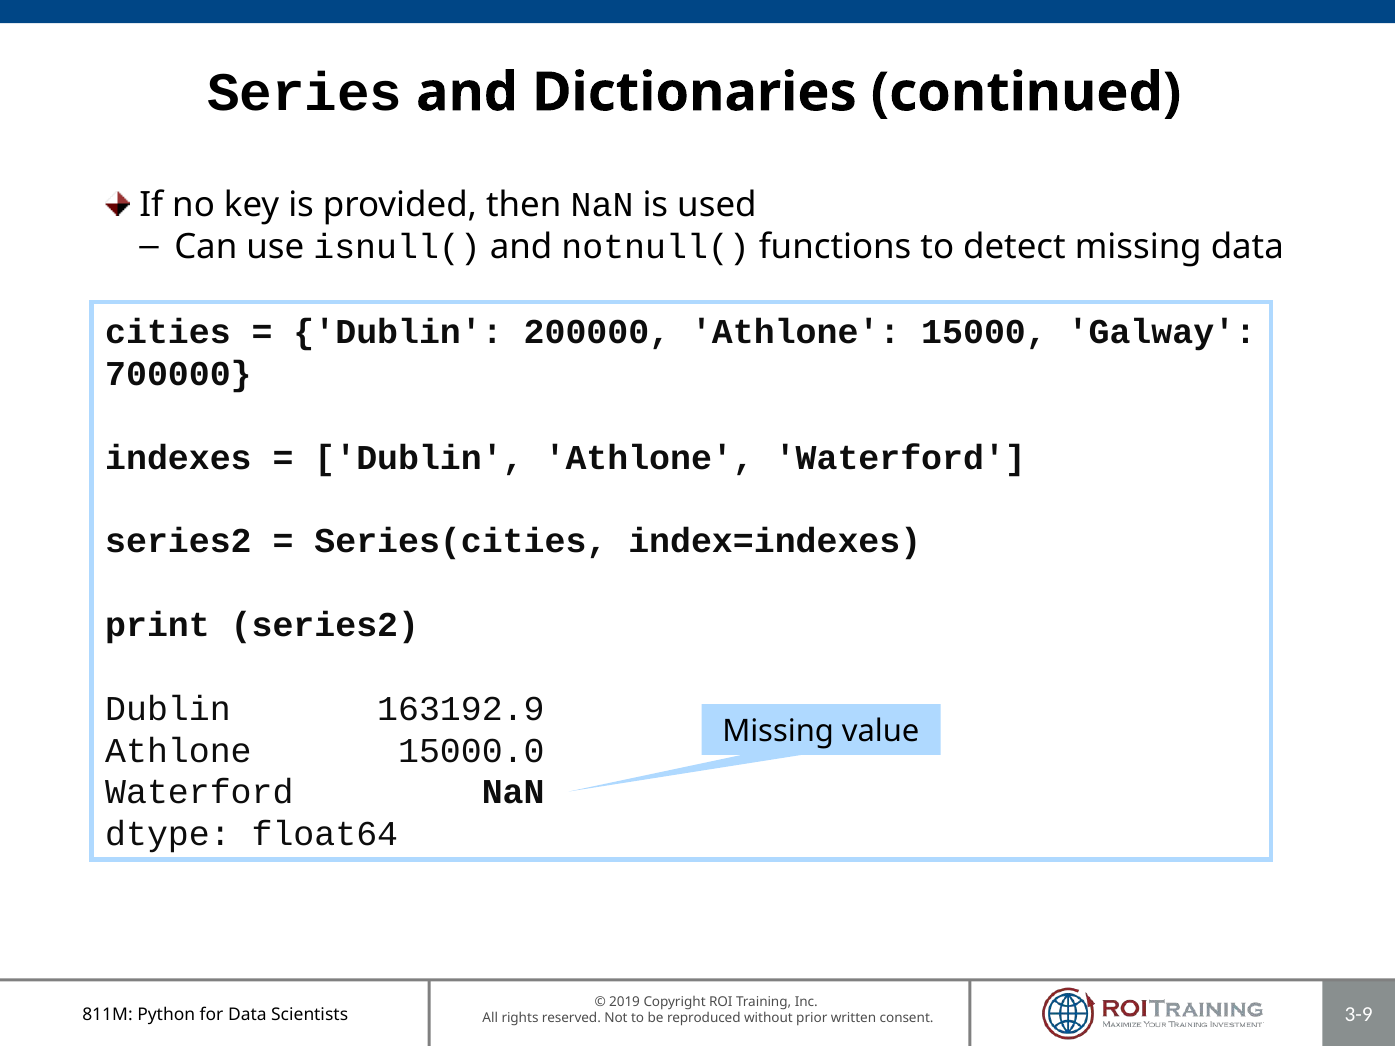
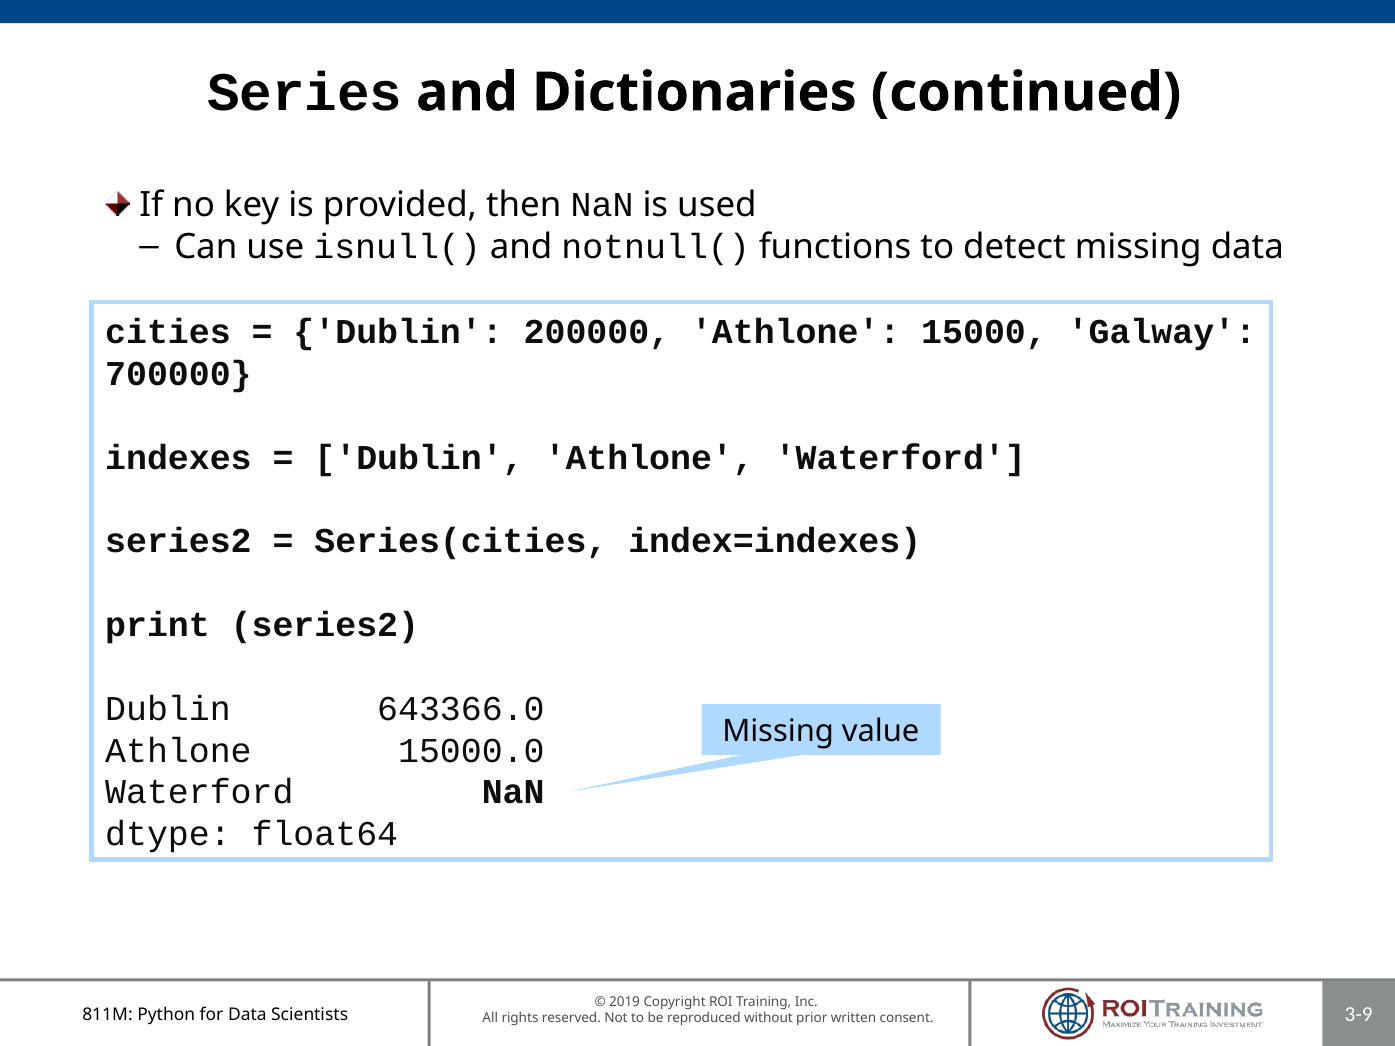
163192.9: 163192.9 -> 643366.0
